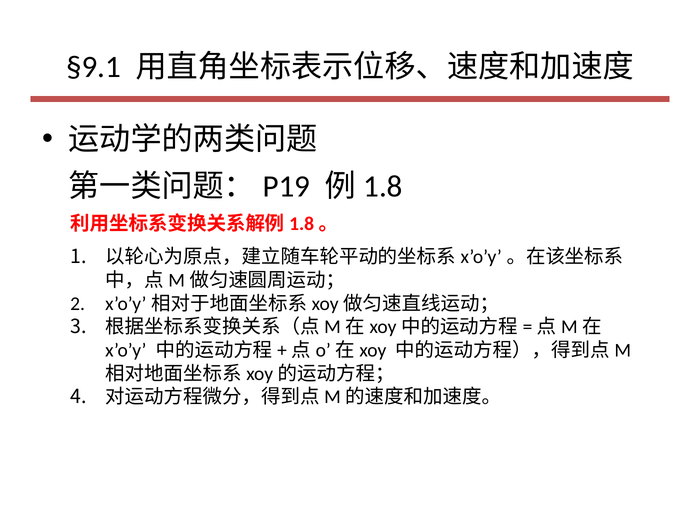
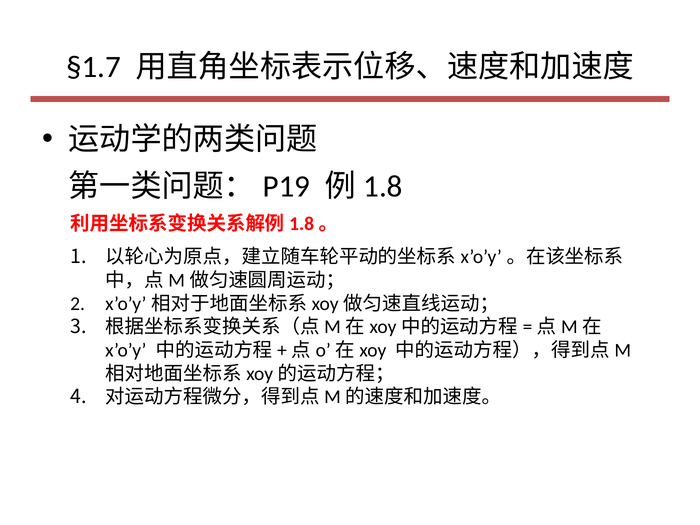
§9.1: §9.1 -> §1.7
